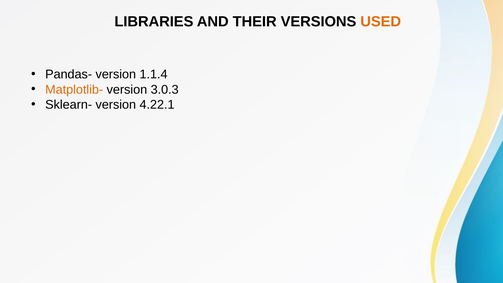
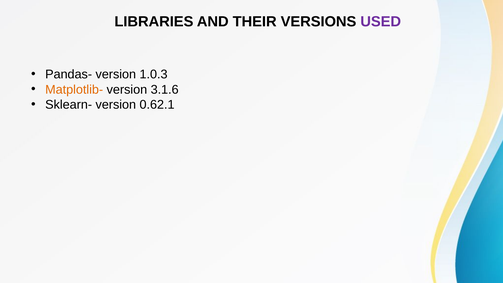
USED colour: orange -> purple
1.1.4: 1.1.4 -> 1.0.3
3.0.3: 3.0.3 -> 3.1.6
4.22.1: 4.22.1 -> 0.62.1
